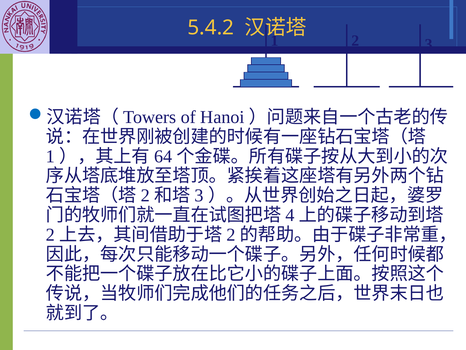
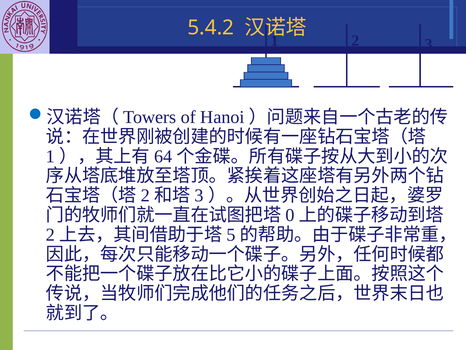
4: 4 -> 0
2 at (231, 234): 2 -> 5
